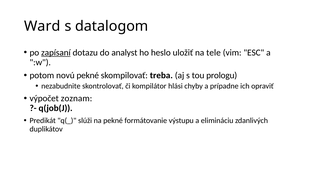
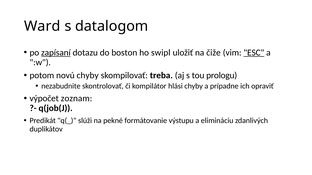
analyst: analyst -> boston
heslo: heslo -> swipl
tele: tele -> čiže
ESC underline: none -> present
novú pekné: pekné -> chyby
